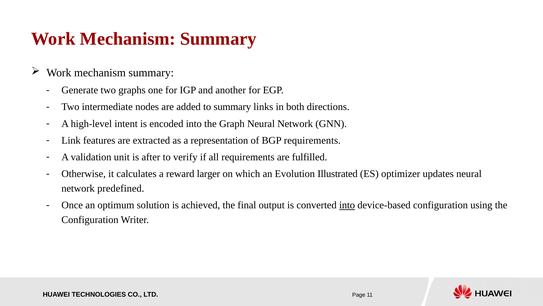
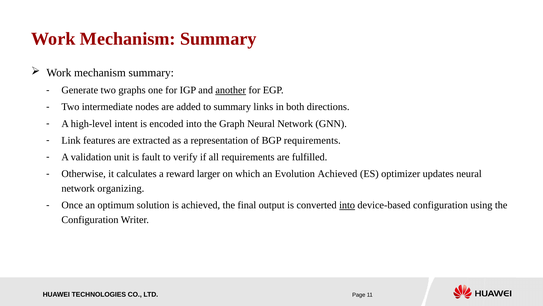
another underline: none -> present
after: after -> fault
Evolution Illustrated: Illustrated -> Achieved
predefined: predefined -> organizing
